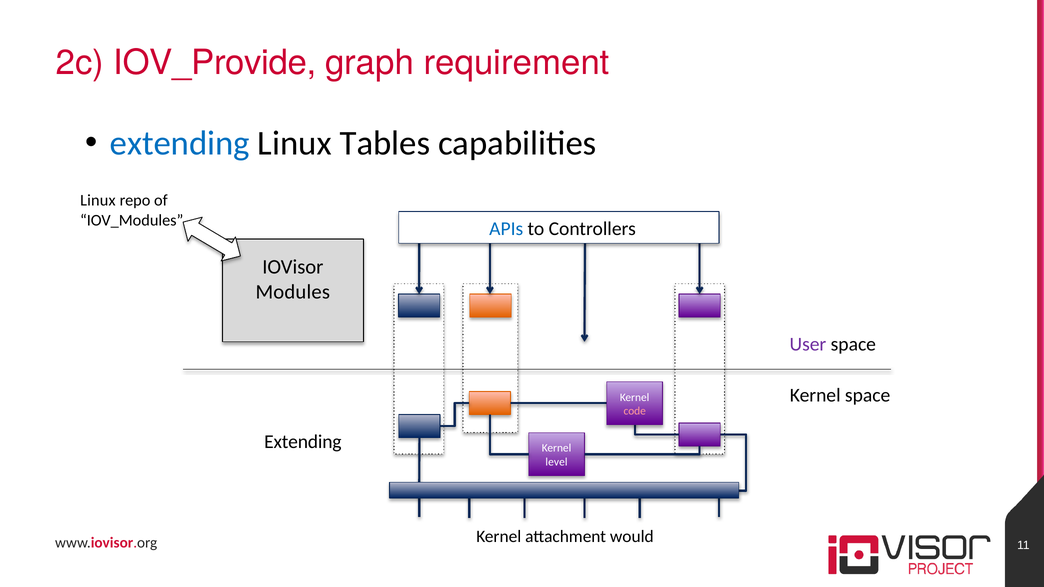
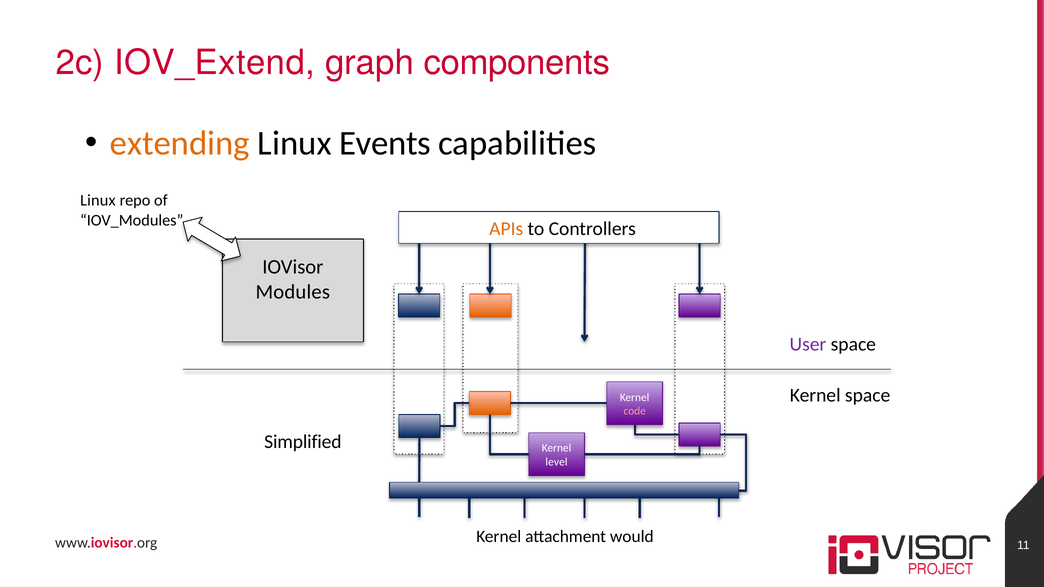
IOV_Provide: IOV_Provide -> IOV_Extend
requirement: requirement -> components
extending at (180, 144) colour: blue -> orange
Tables: Tables -> Events
APIs colour: blue -> orange
Extending at (303, 442): Extending -> Simplified
